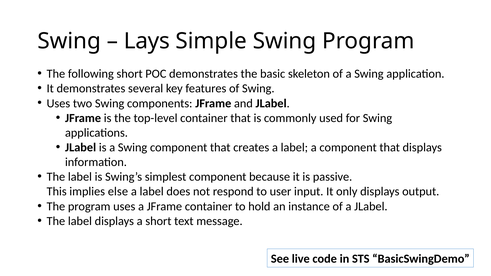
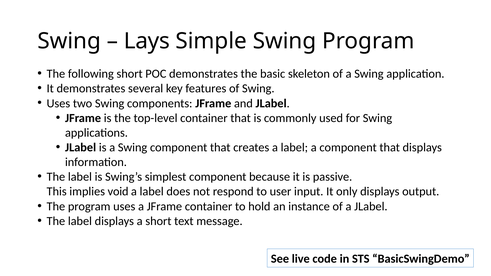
else: else -> void
